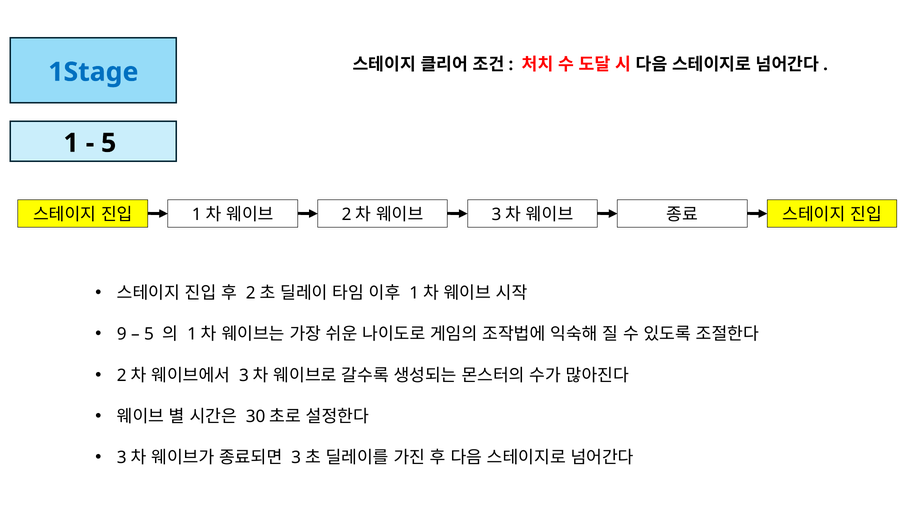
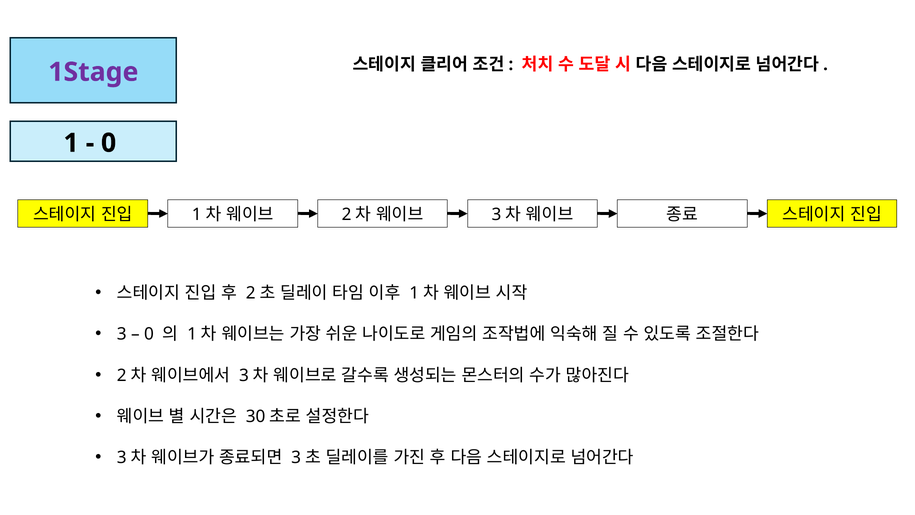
1Stage colour: blue -> purple
5 at (109, 143): 5 -> 0
9: 9 -> 3
5 at (149, 334): 5 -> 0
